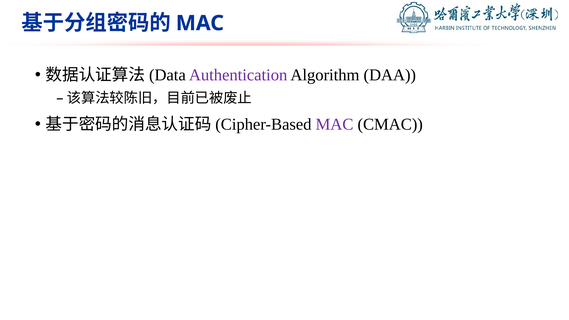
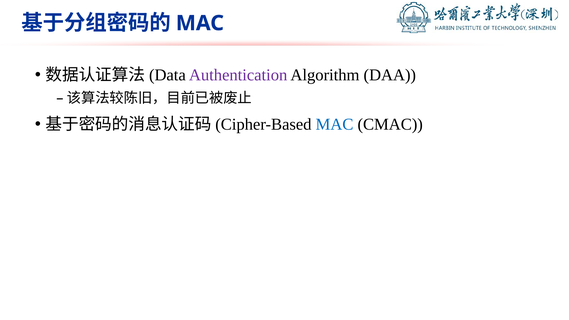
MAC at (335, 124) colour: purple -> blue
